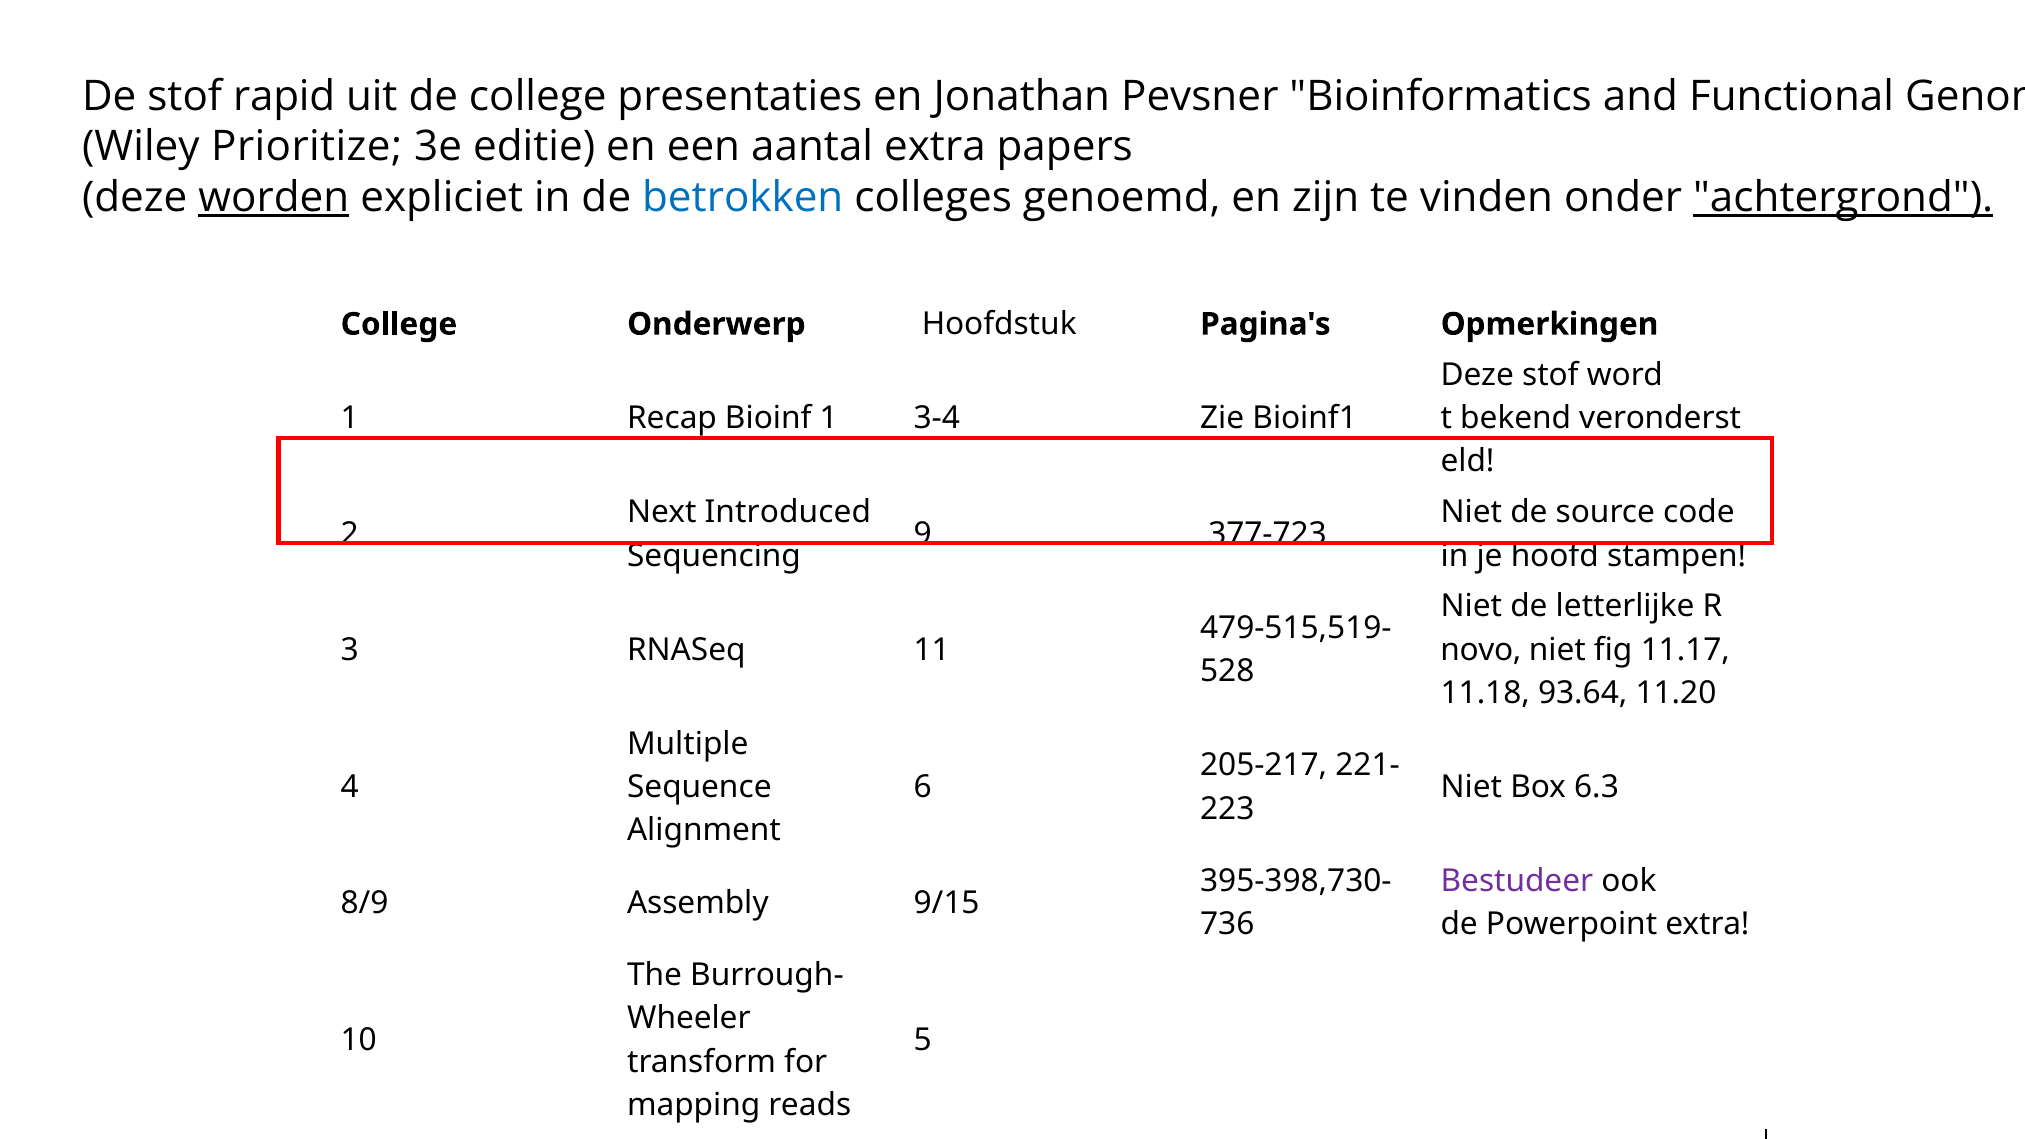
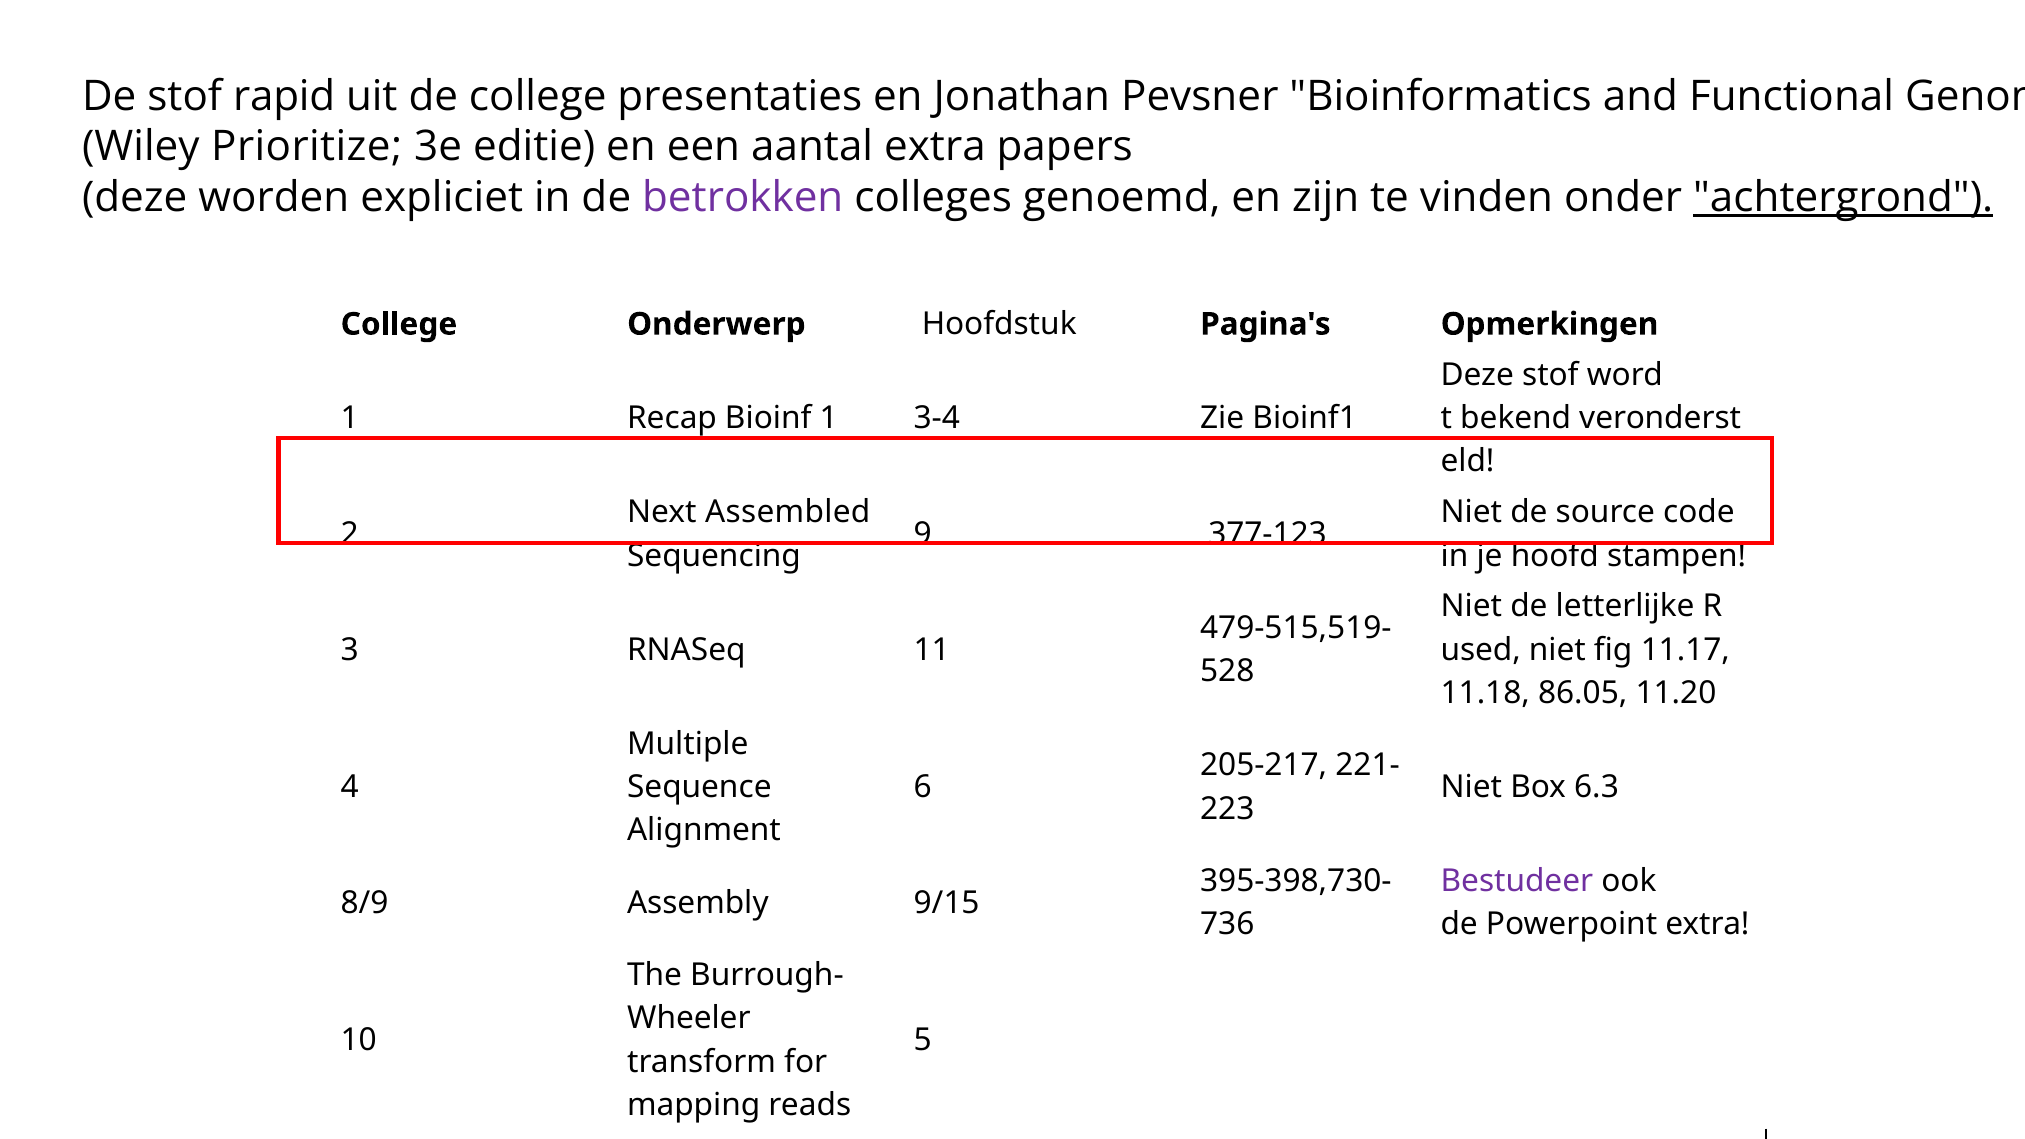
worden underline: present -> none
betrokken colour: blue -> purple
Introduced: Introduced -> Assembled
377-723: 377-723 -> 377-123
novo: novo -> used
93.64: 93.64 -> 86.05
